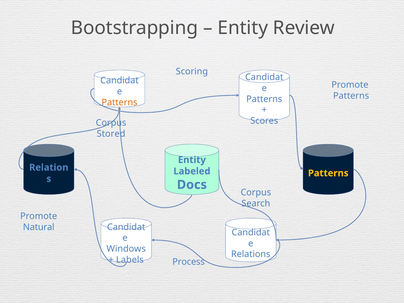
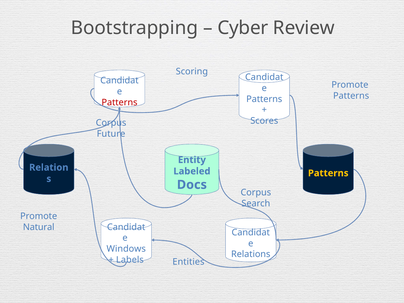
Entity at (243, 28): Entity -> Cyber
Patterns at (119, 102) colour: orange -> red
Stored: Stored -> Future
Process: Process -> Entities
